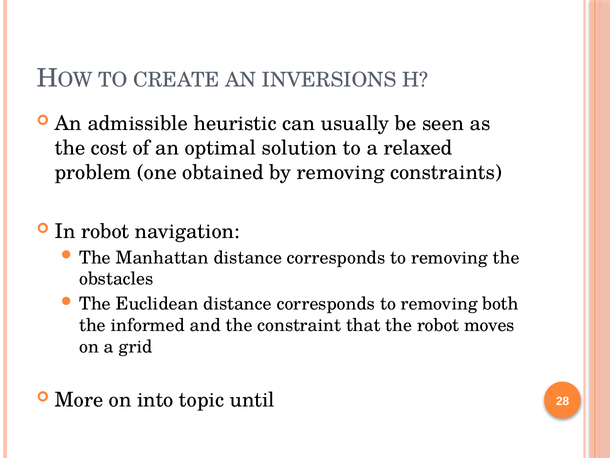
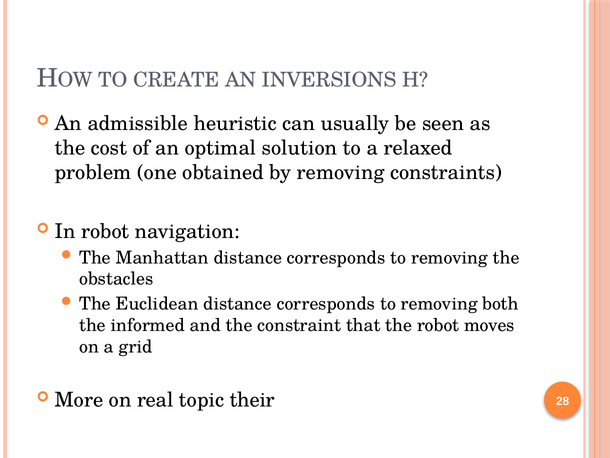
into: into -> real
until: until -> their
